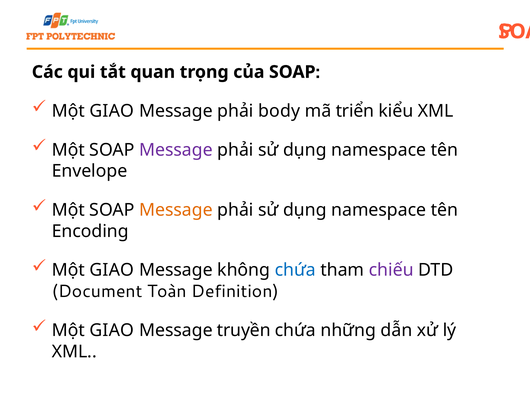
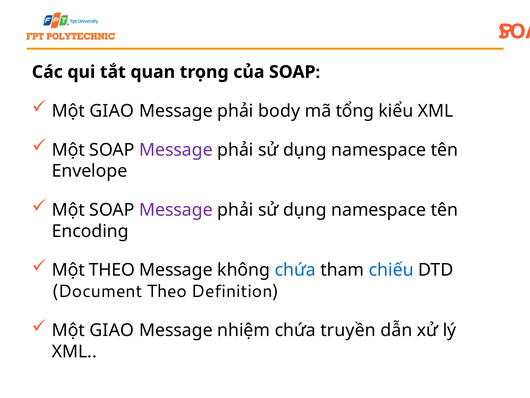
triển: triển -> tổng
Message at (176, 210) colour: orange -> purple
GIAO at (112, 270): GIAO -> THEO
chiếu colour: purple -> blue
Document Toàn: Toàn -> Theo
truyền: truyền -> nhiệm
những: những -> truyền
